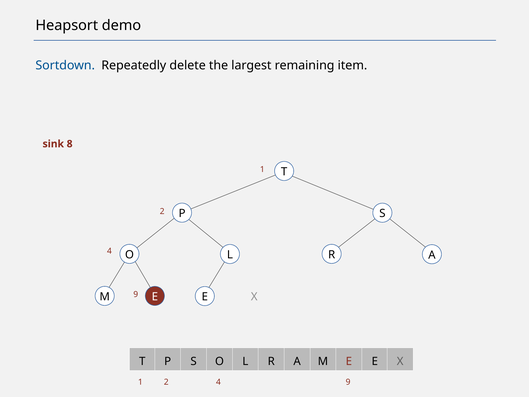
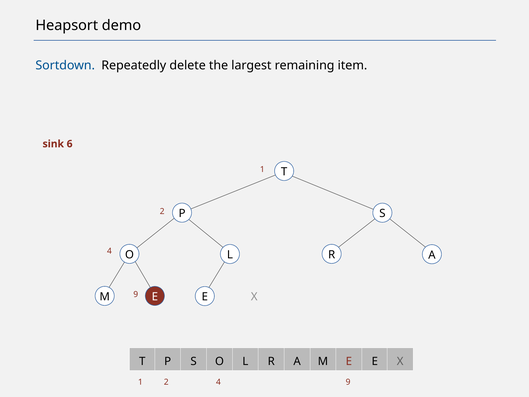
8: 8 -> 6
